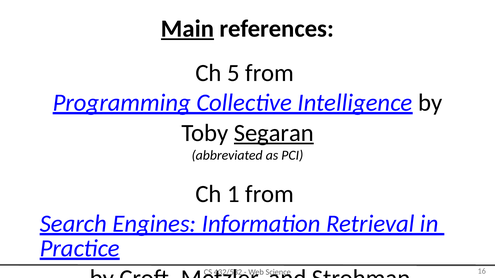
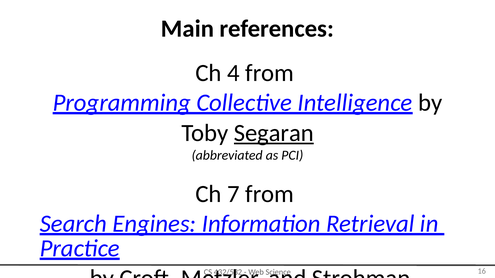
Main underline: present -> none
5: 5 -> 4
1: 1 -> 7
